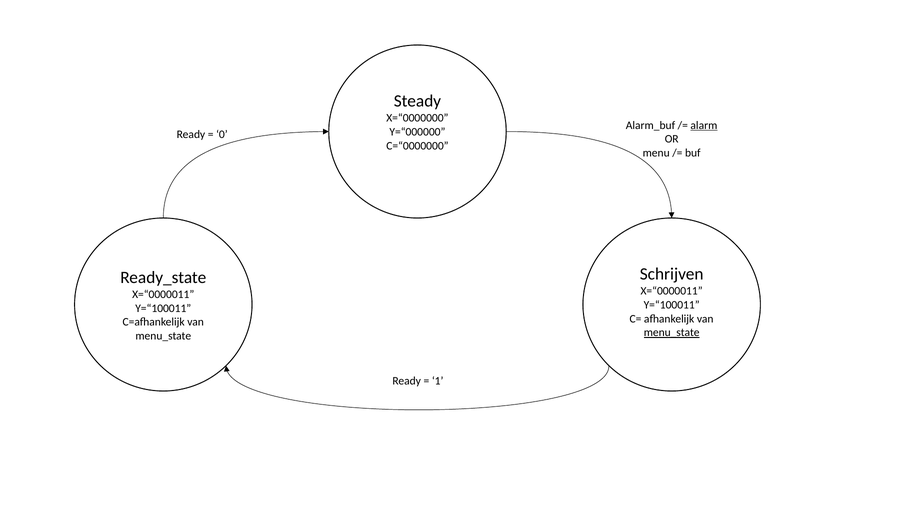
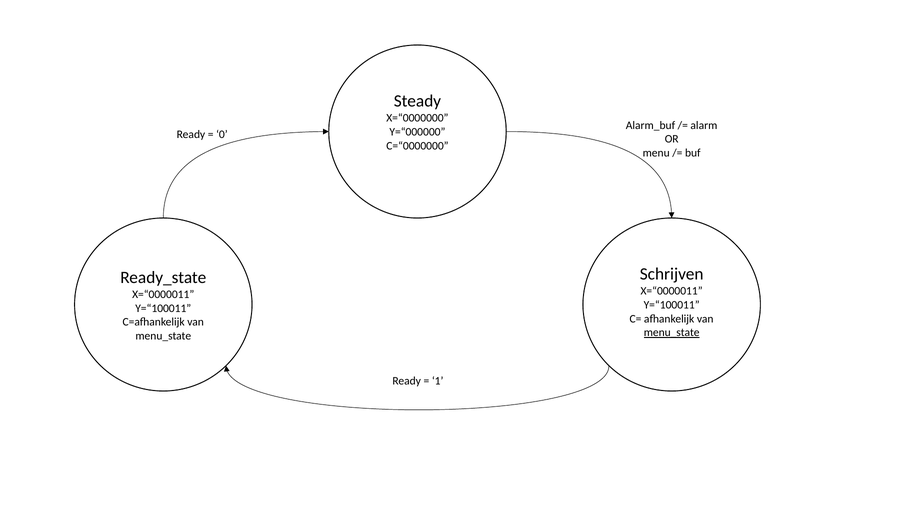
alarm underline: present -> none
